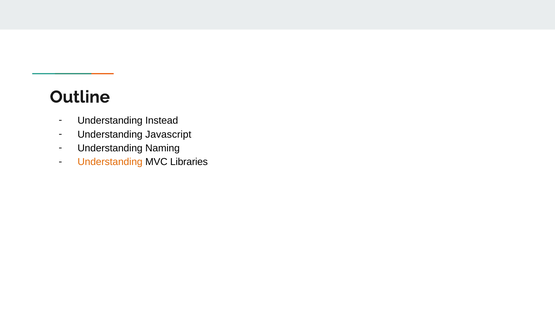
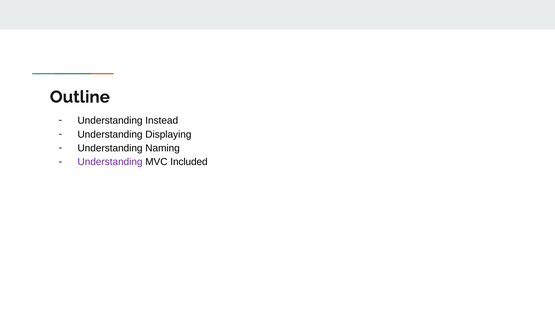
Javascript: Javascript -> Displaying
Understanding at (110, 162) colour: orange -> purple
Libraries: Libraries -> Included
